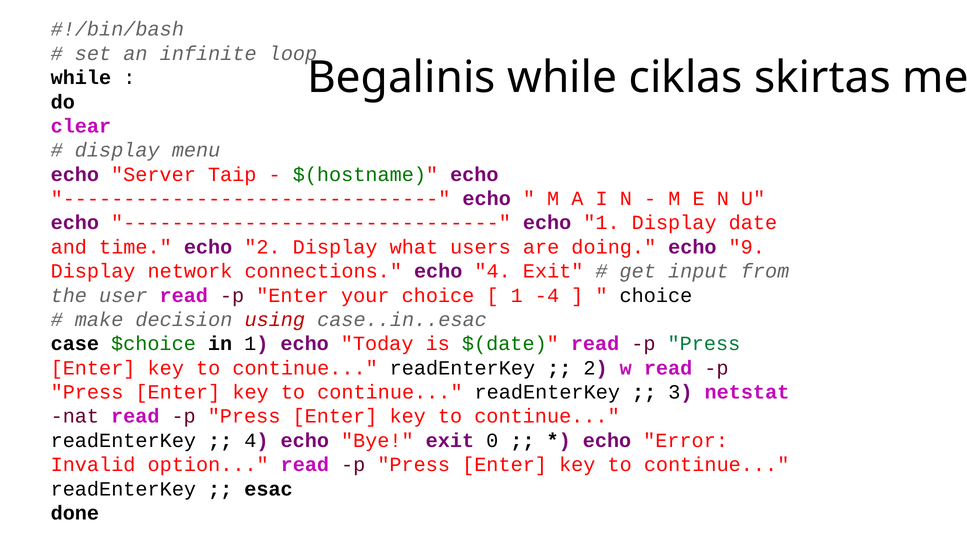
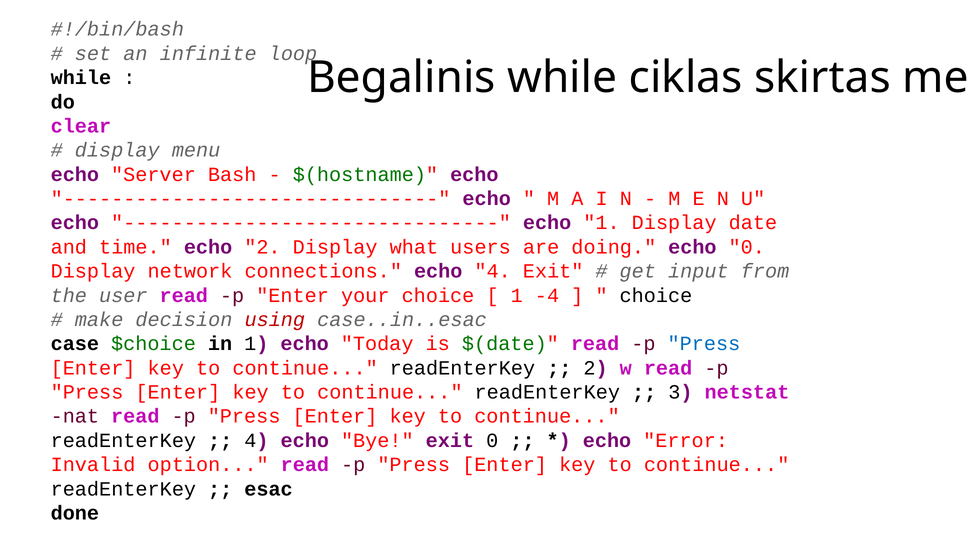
Taip: Taip -> Bash
echo 9: 9 -> 0
Press at (704, 344) colour: green -> blue
